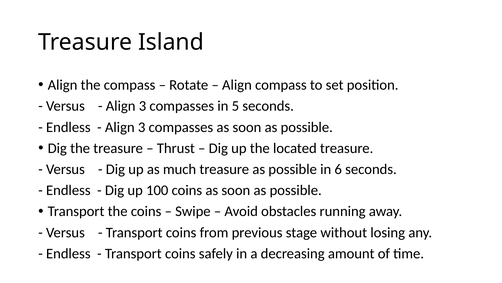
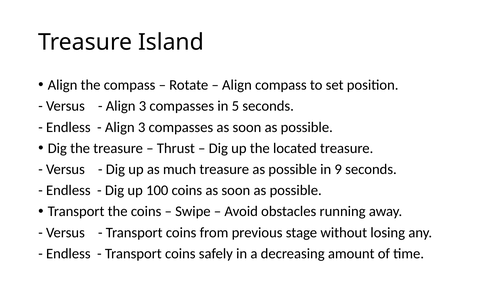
6: 6 -> 9
